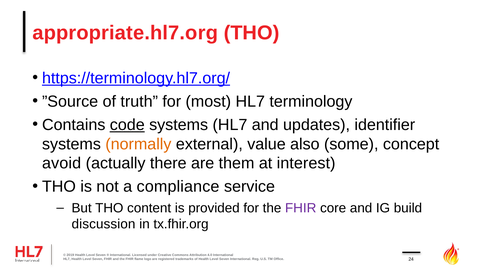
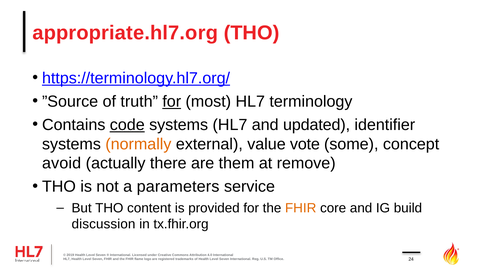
for at (172, 102) underline: none -> present
updates: updates -> updated
also: also -> vote
interest: interest -> remove
compliance: compliance -> parameters
FHIR at (301, 208) colour: purple -> orange
